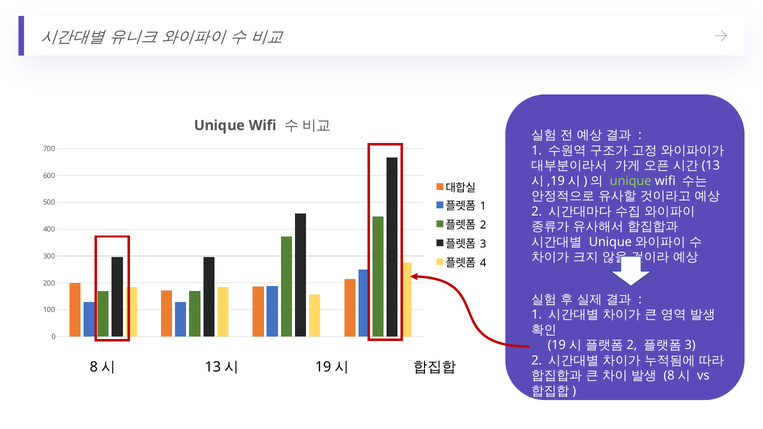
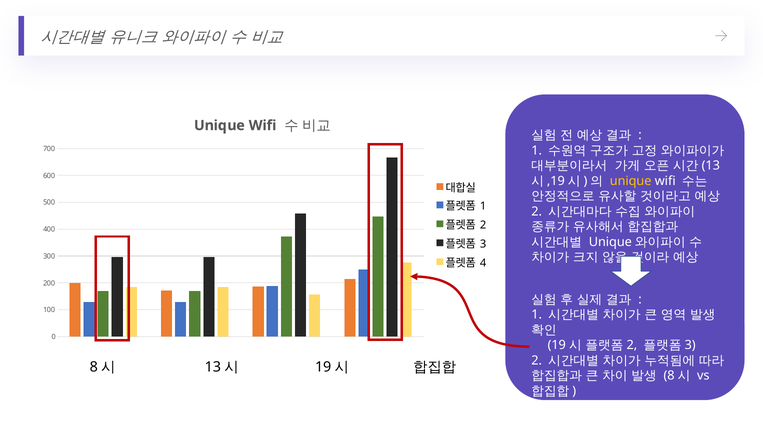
unique at (631, 181) colour: light green -> yellow
